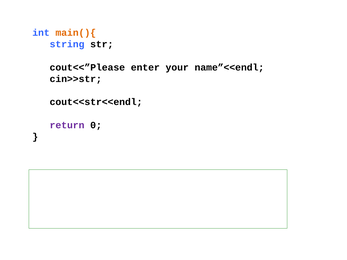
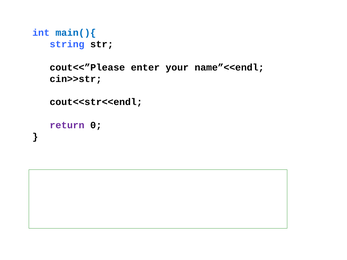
main(){ colour: orange -> blue
